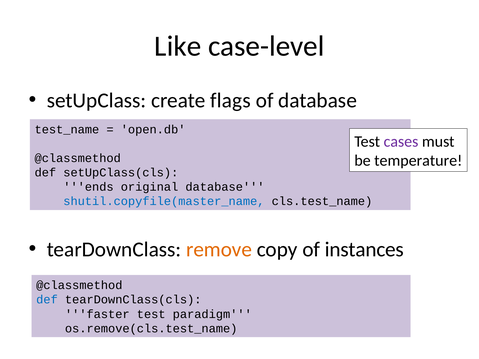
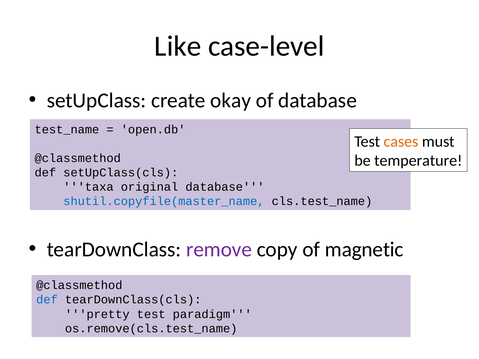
flags: flags -> okay
cases colour: purple -> orange
ends: ends -> taxa
remove colour: orange -> purple
instances: instances -> magnetic
faster: faster -> pretty
